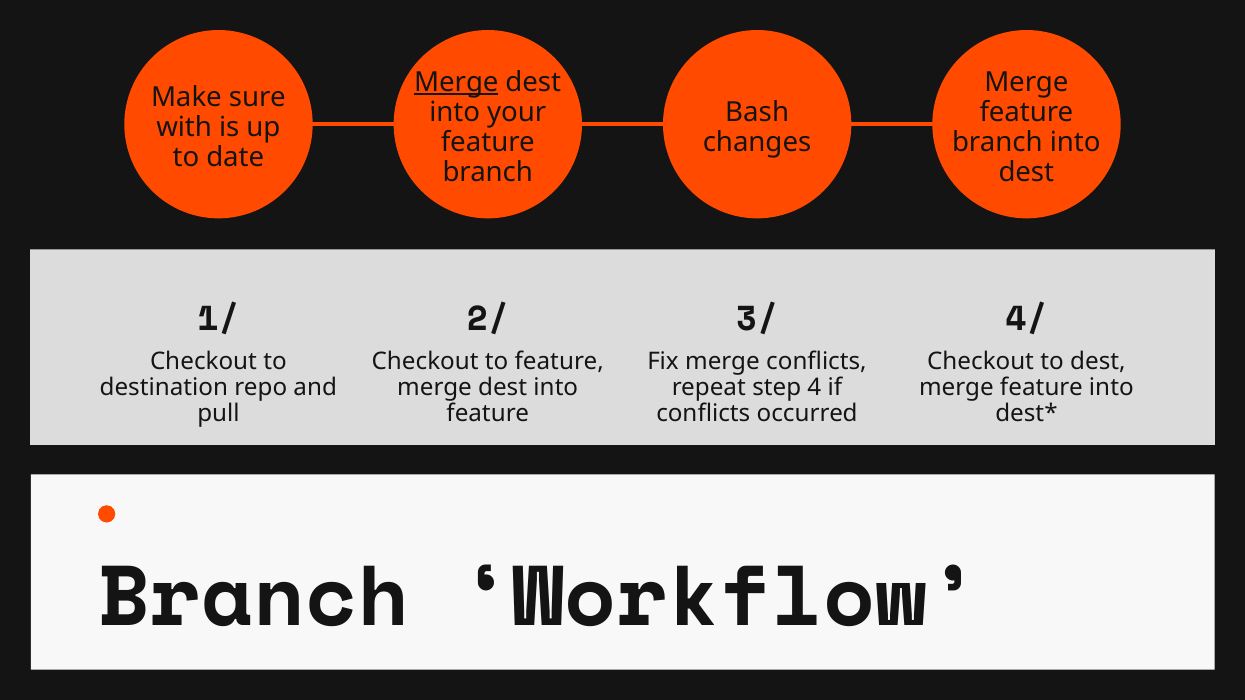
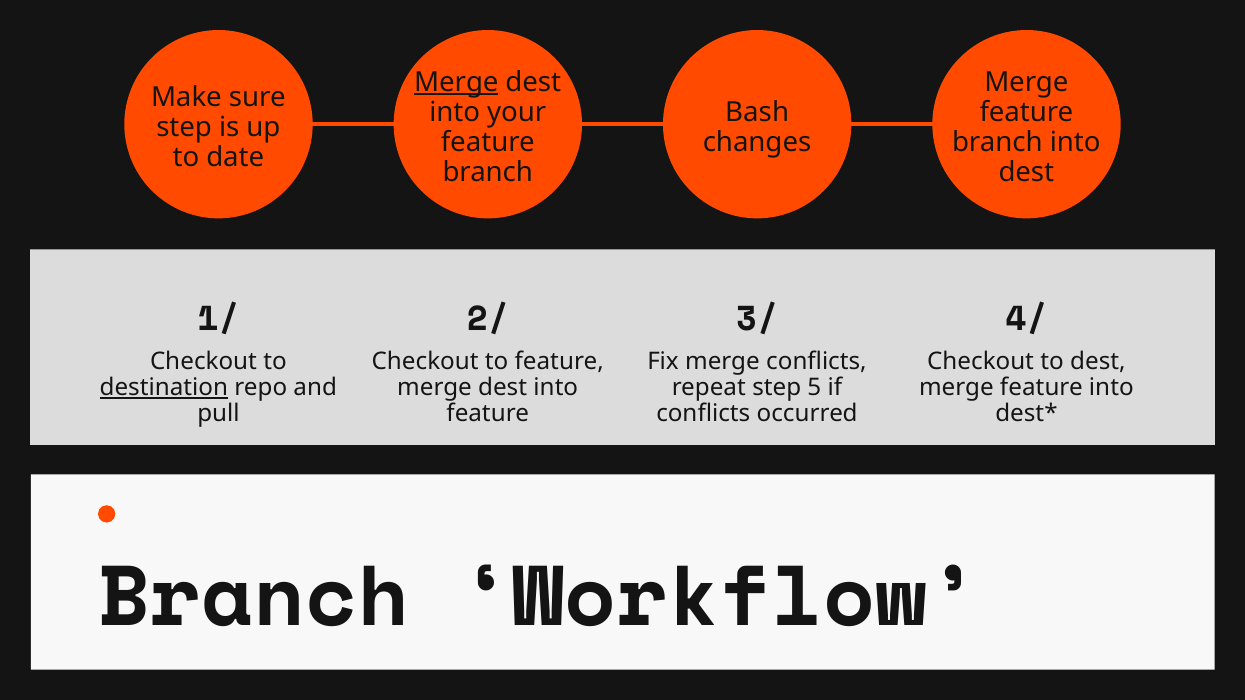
with at (184, 127): with -> step
destination underline: none -> present
4: 4 -> 5
